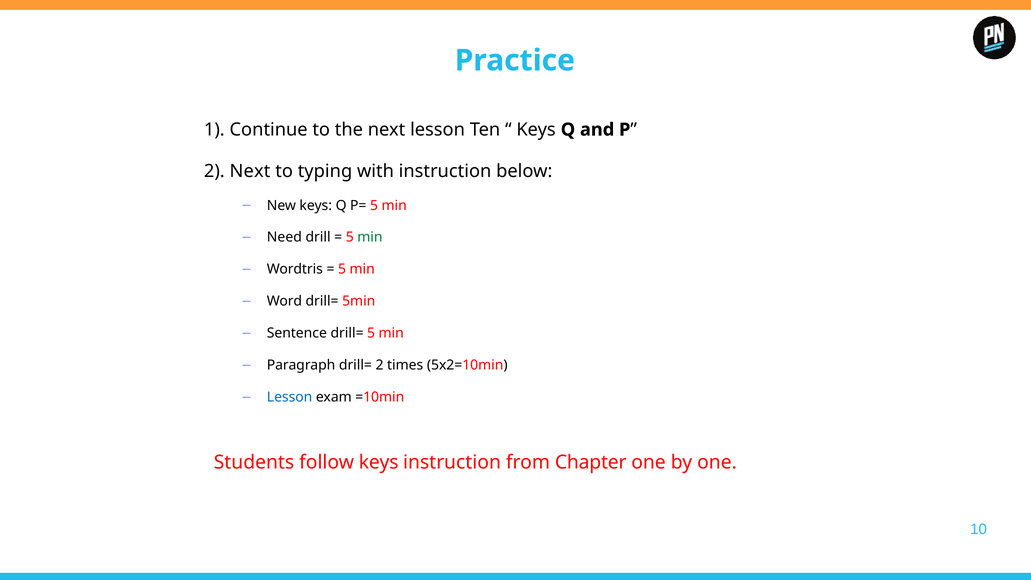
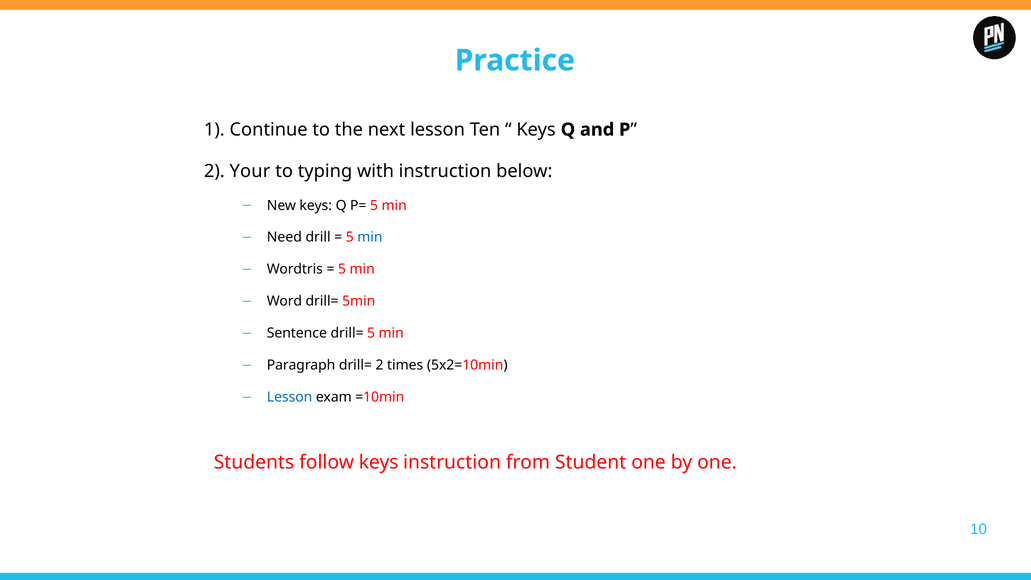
2 Next: Next -> Your
min at (370, 237) colour: green -> blue
Chapter: Chapter -> Student
